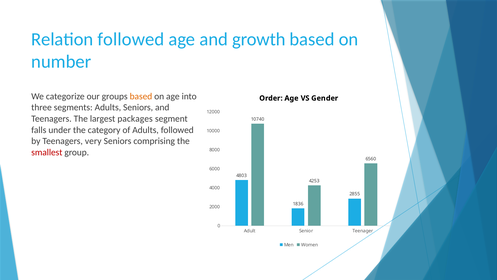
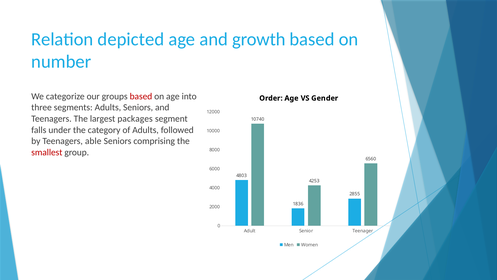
Relation followed: followed -> depicted
based at (141, 96) colour: orange -> red
very: very -> able
